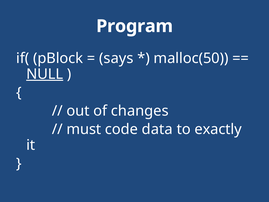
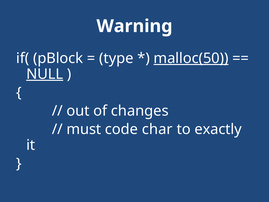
Program: Program -> Warning
says: says -> type
malloc(50 underline: none -> present
data: data -> char
